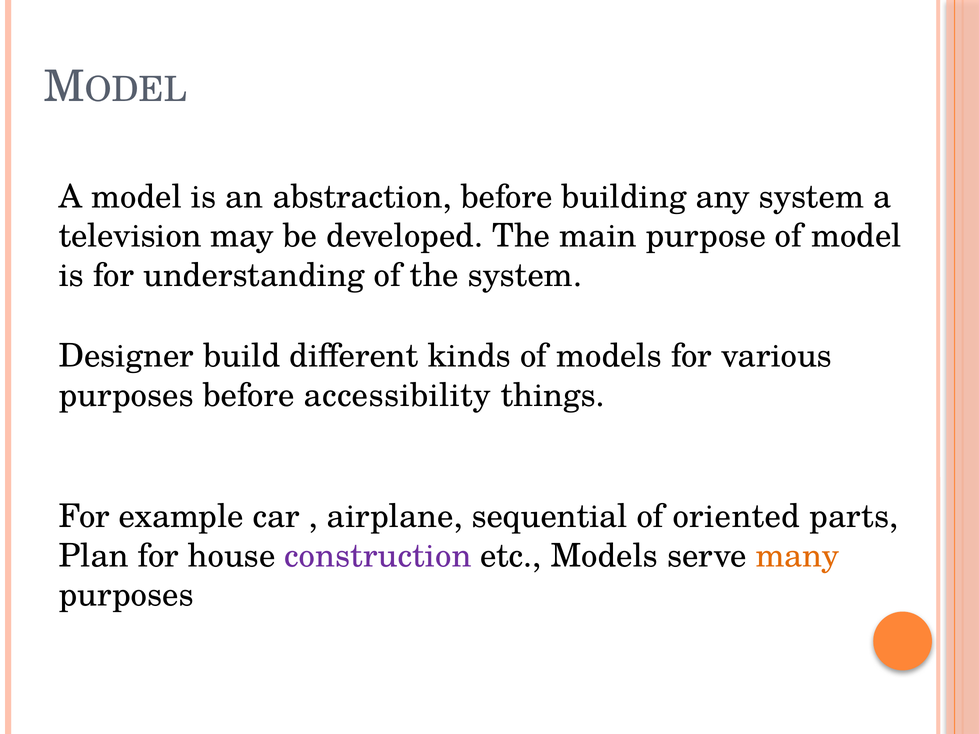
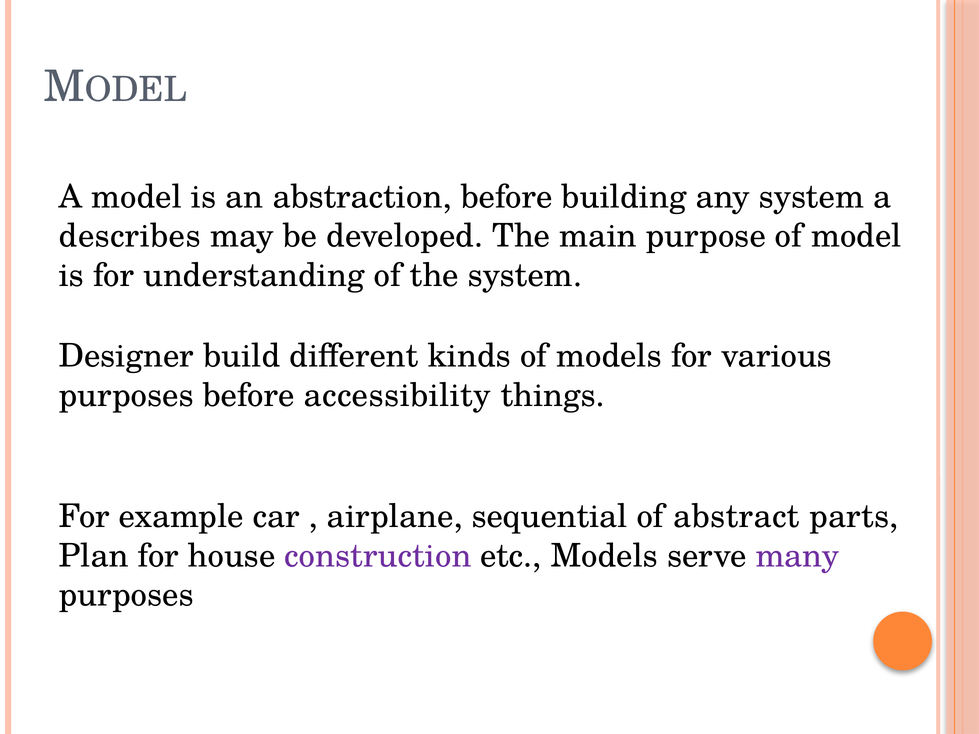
television: television -> describes
oriented: oriented -> abstract
many colour: orange -> purple
